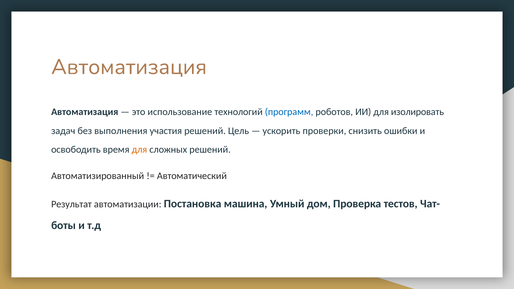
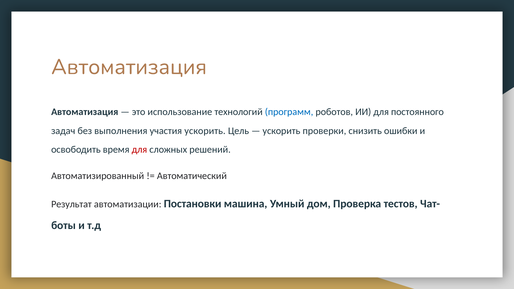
изолировать: изолировать -> постоянного
участия решений: решений -> ускорить
для at (139, 150) colour: orange -> red
Постановка: Постановка -> Постановки
